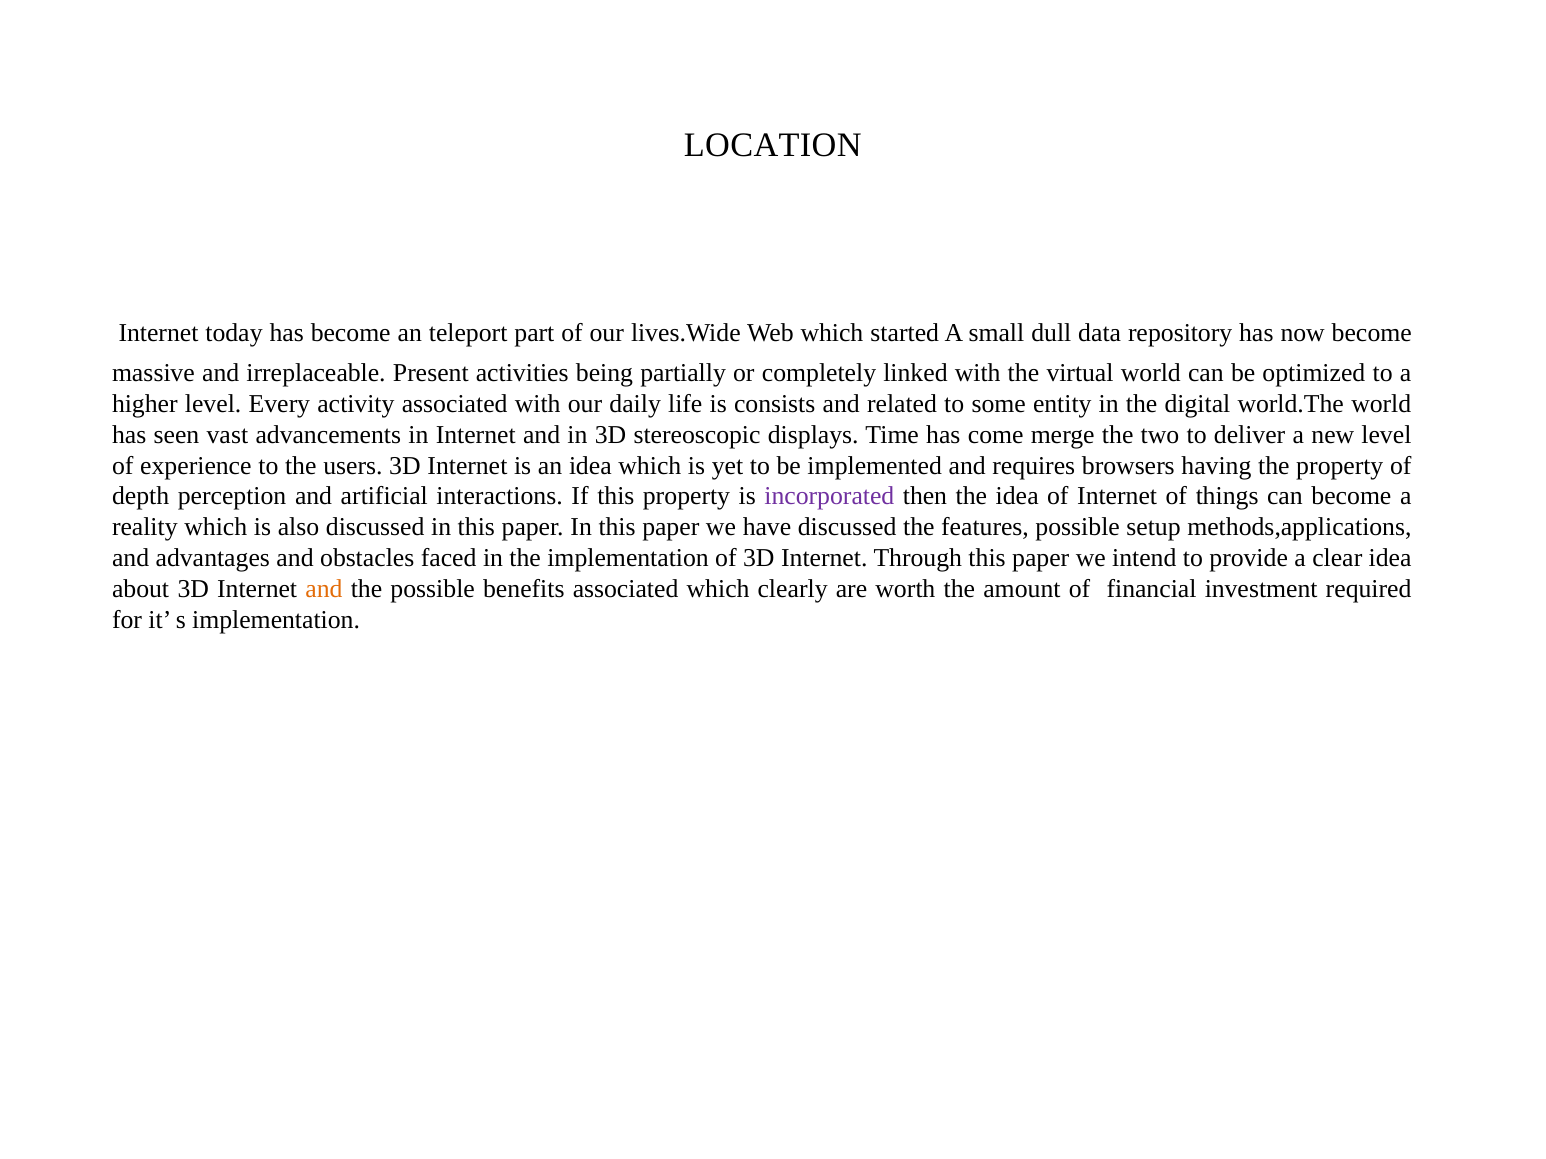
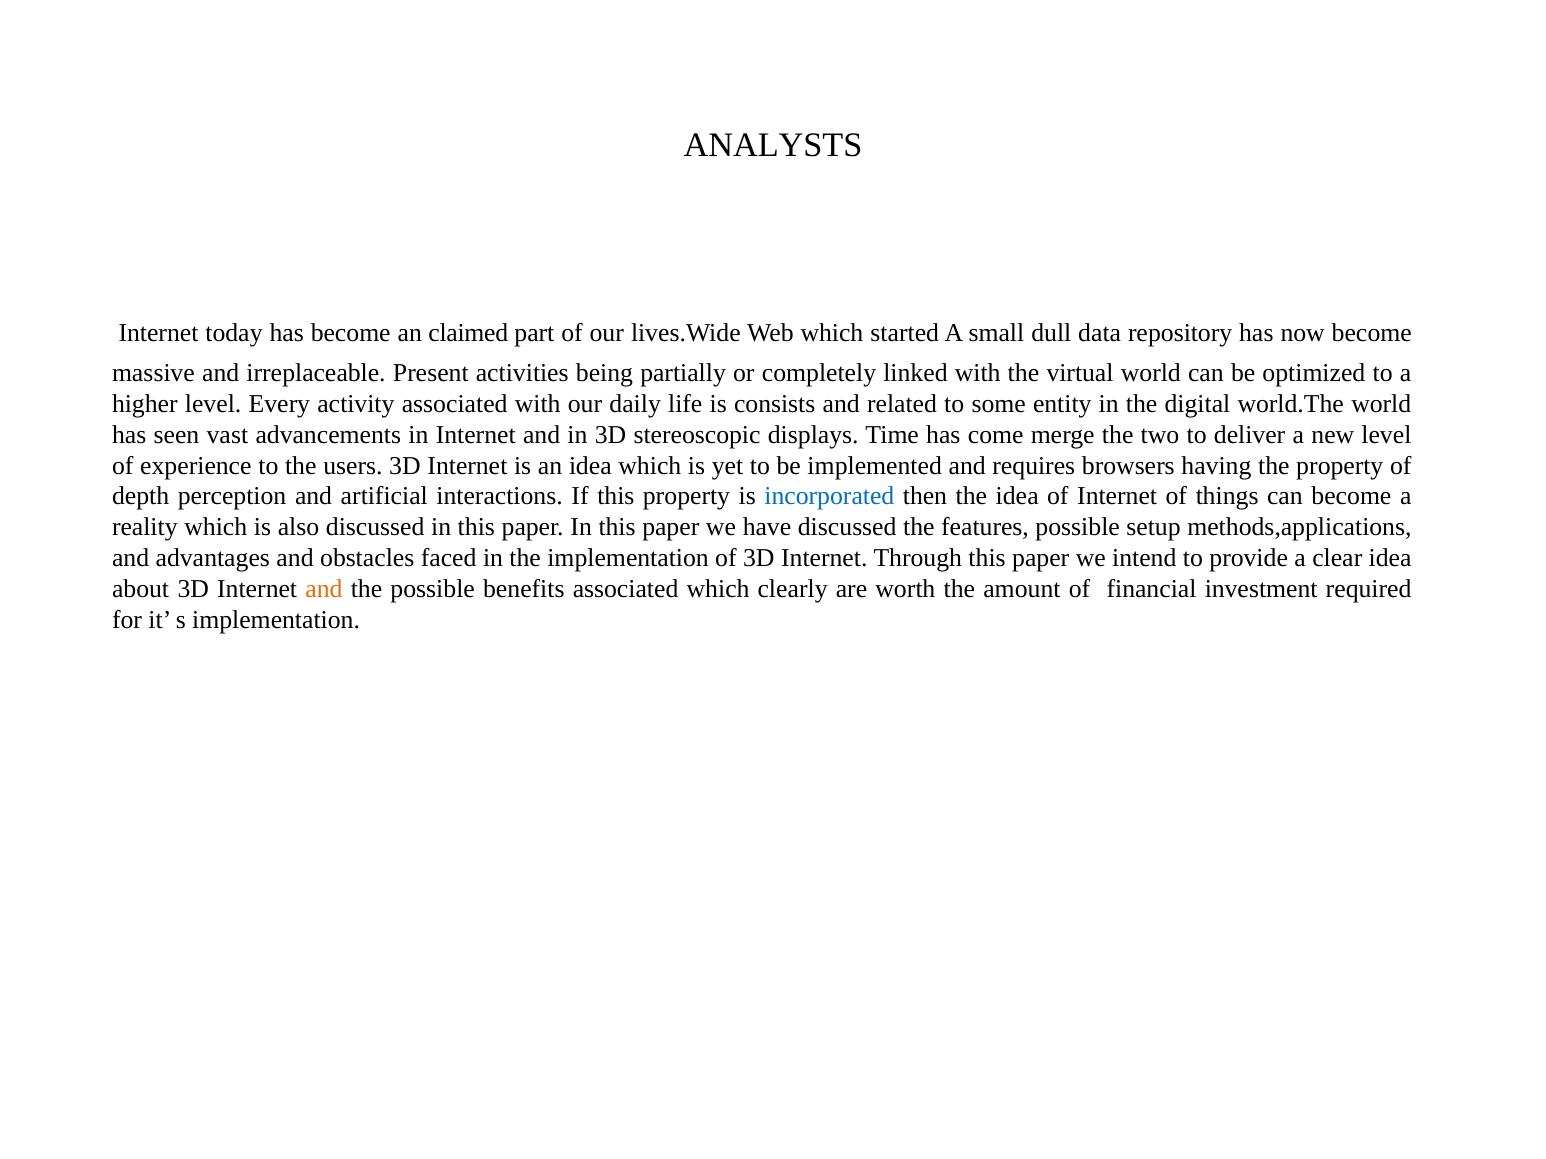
LOCATION: LOCATION -> ANALYSTS
teleport: teleport -> claimed
incorporated colour: purple -> blue
